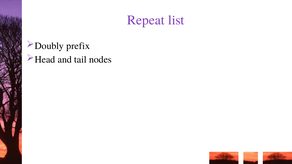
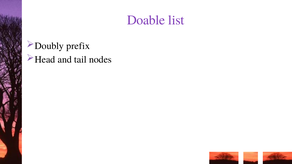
Repeat: Repeat -> Doable
